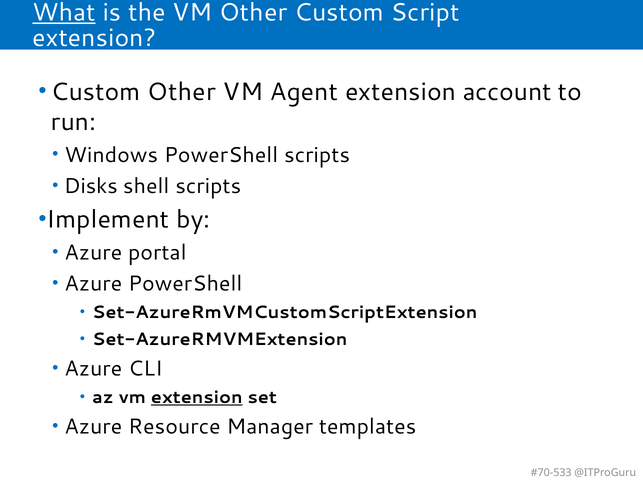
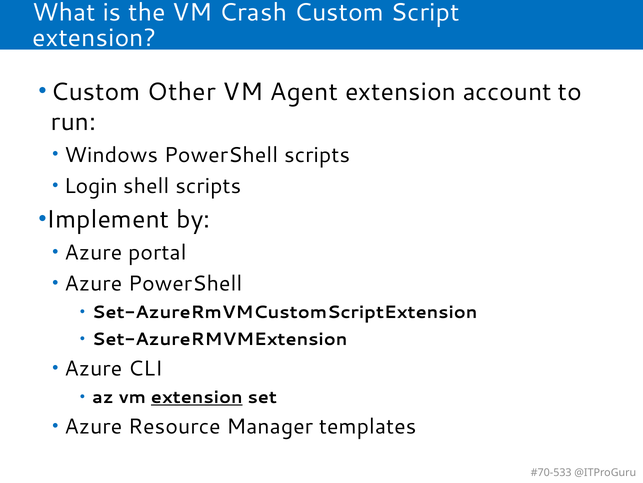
What underline: present -> none
VM Other: Other -> Crash
Disks: Disks -> Login
